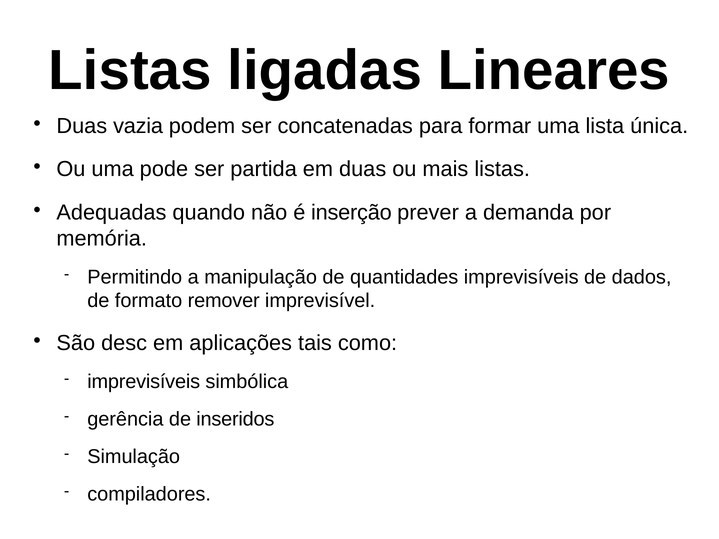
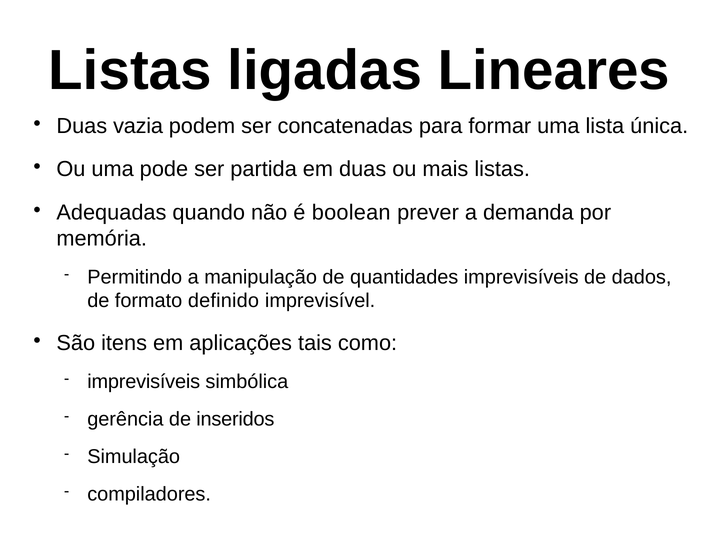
inserção: inserção -> boolean
remover: remover -> definido
desc: desc -> itens
